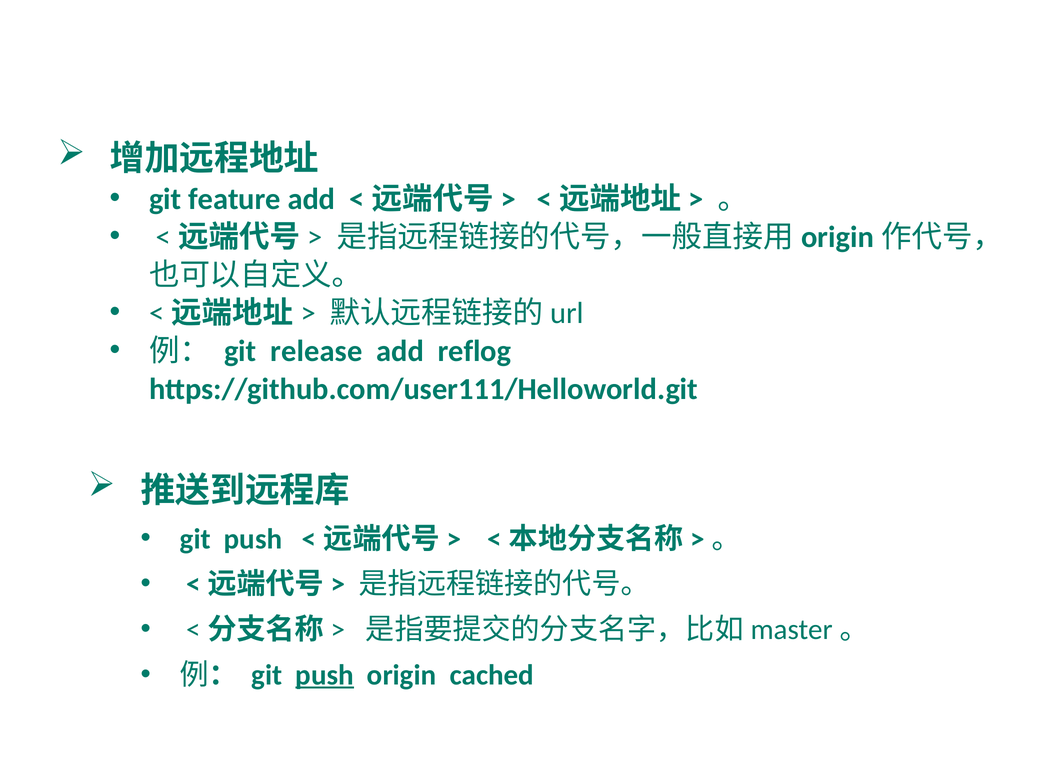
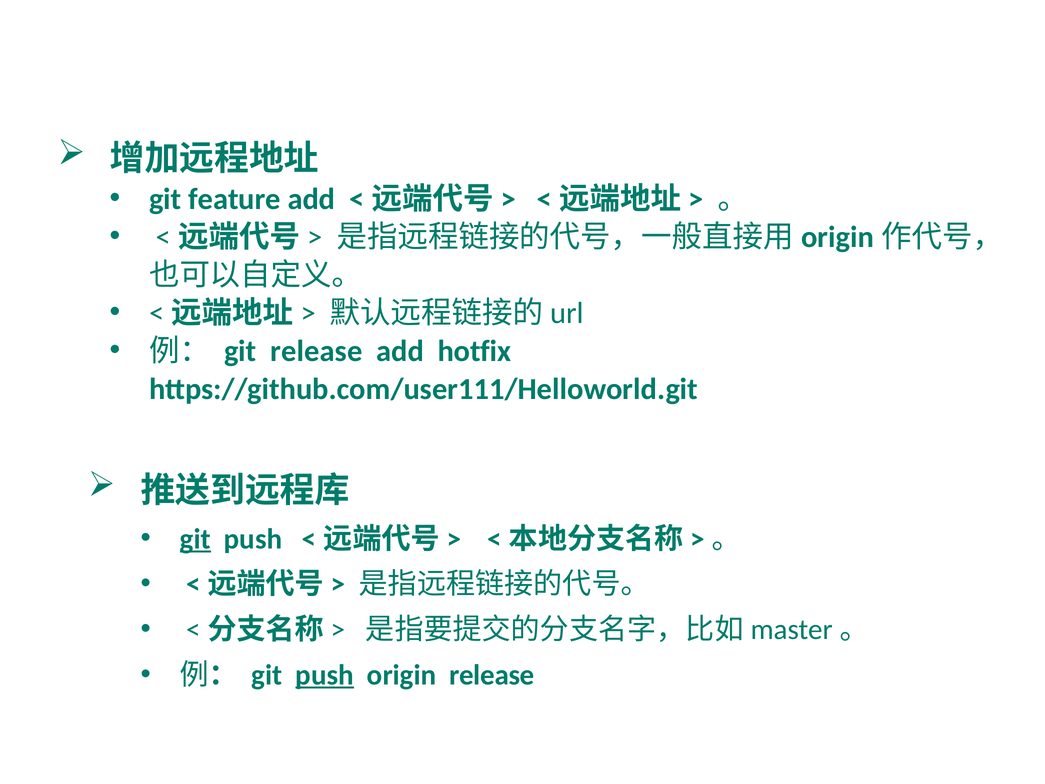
reflog: reflog -> hotfix
git at (195, 539) underline: none -> present
origin cached: cached -> release
